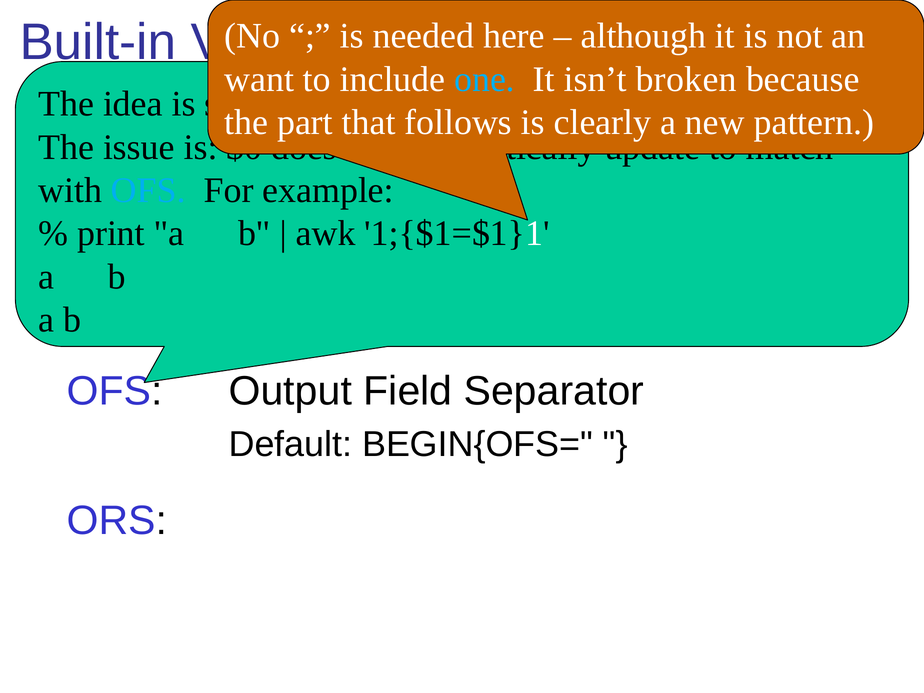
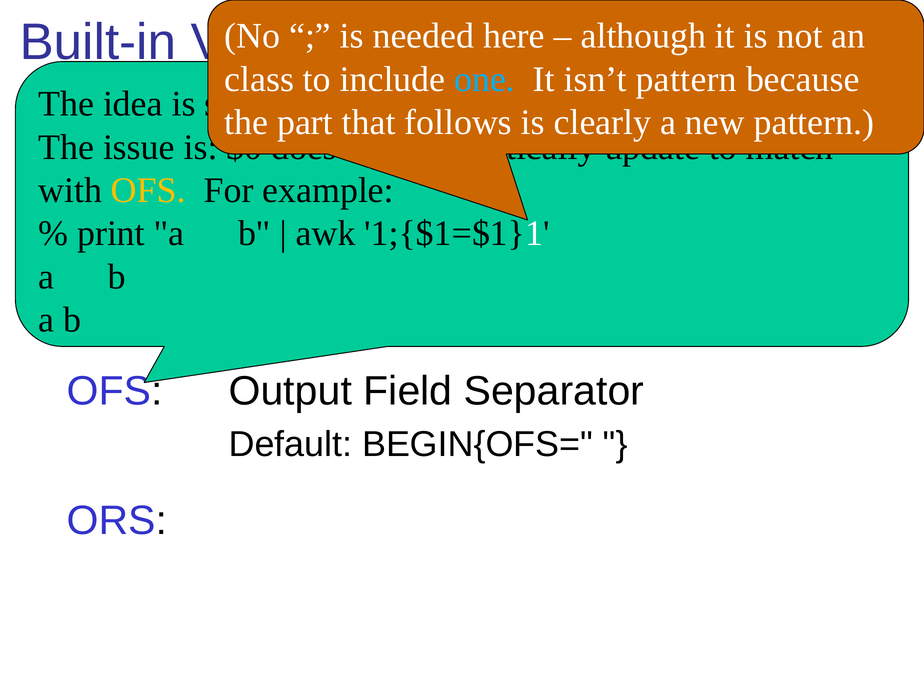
want: want -> class
isn’t broken: broken -> pattern
OFS at (148, 190) colour: light blue -> yellow
